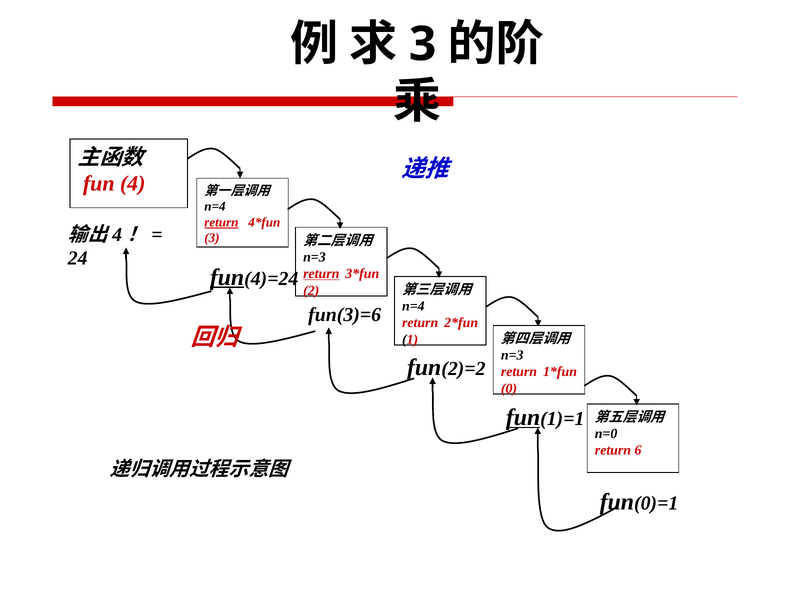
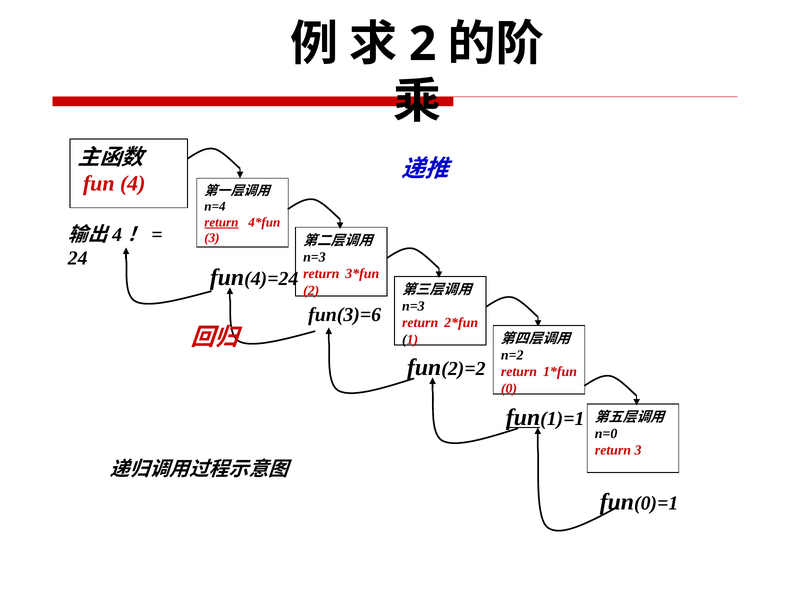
3 at (423, 44): 3 -> 2
fun at (227, 277) underline: present -> none
return at (321, 274) underline: present -> none
n=4 at (413, 306): n=4 -> n=3
n=3 at (512, 355): n=3 -> n=2
return 6: 6 -> 3
